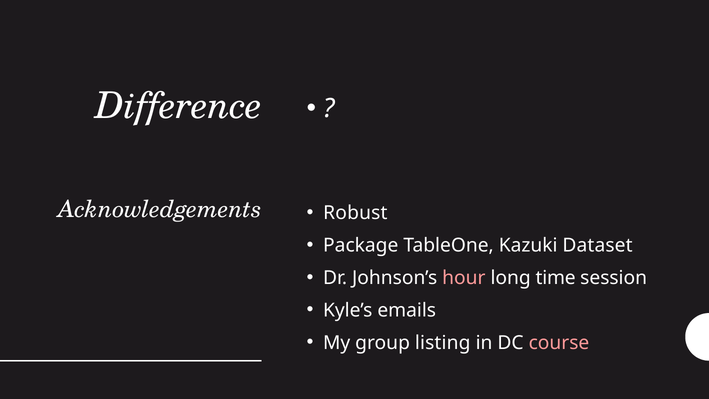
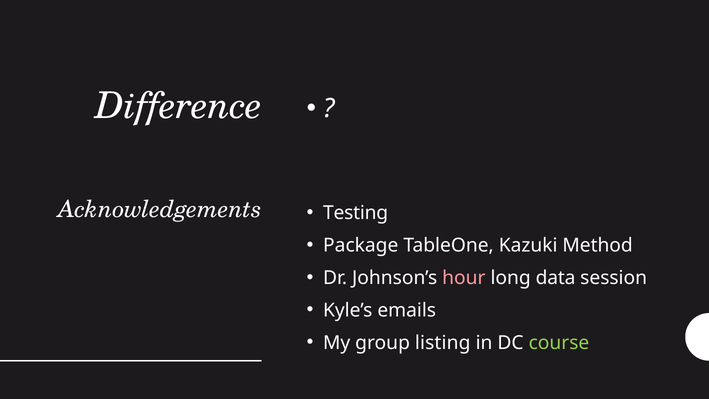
Robust: Robust -> Testing
Dataset: Dataset -> Method
time: time -> data
course colour: pink -> light green
